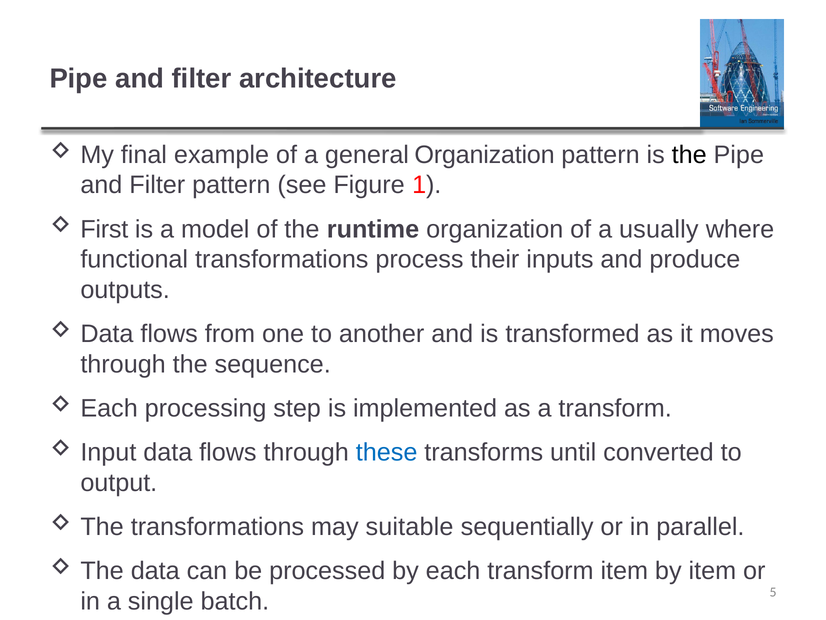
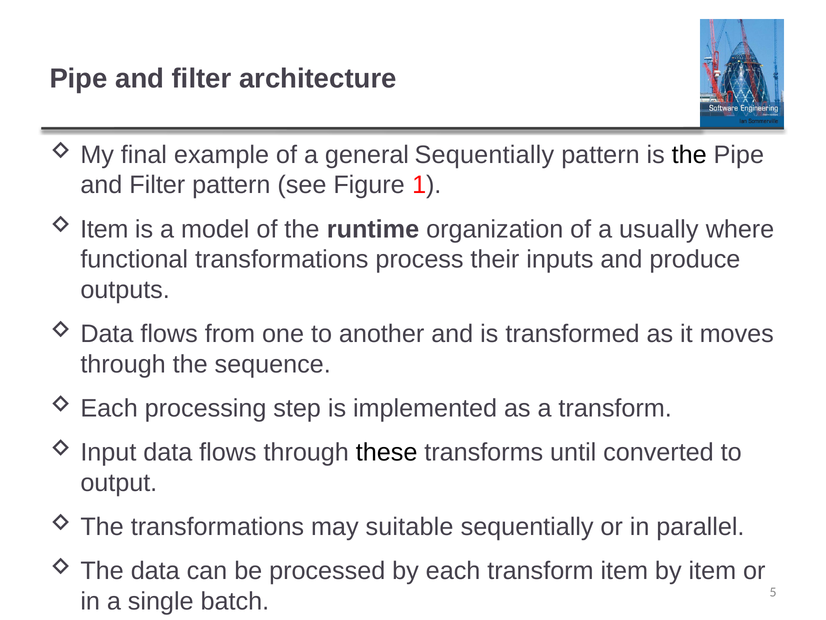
general Organization: Organization -> Sequentially
First at (104, 229): First -> Item
these colour: blue -> black
